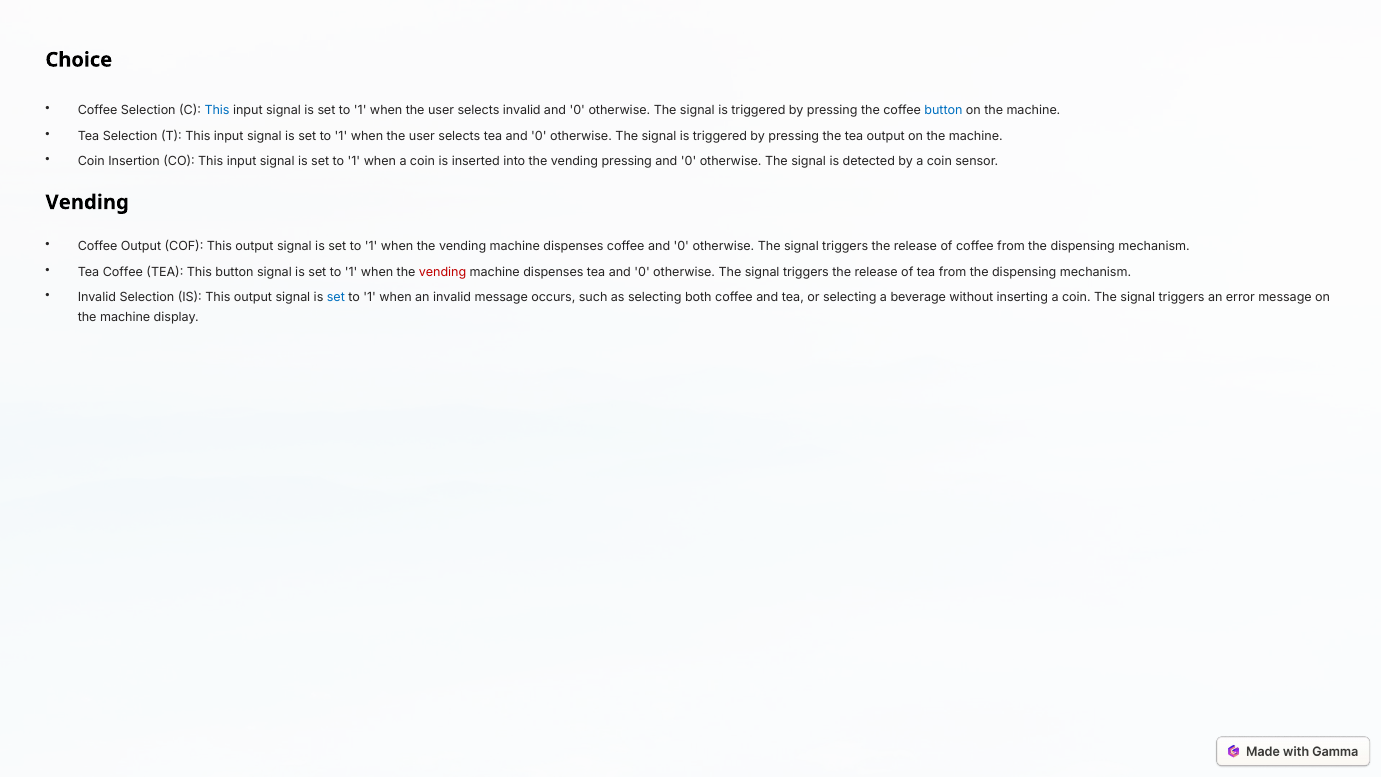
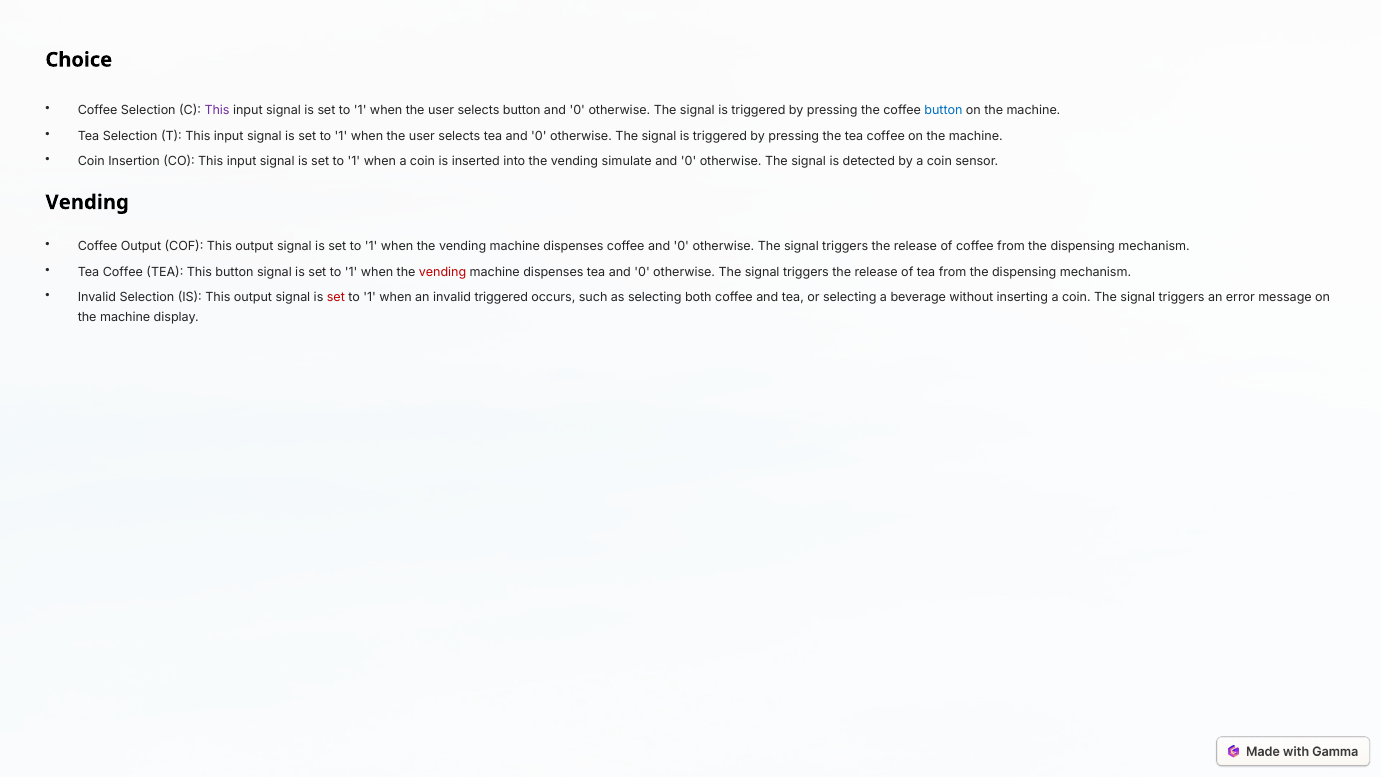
This at (217, 111) colour: blue -> purple
selects invalid: invalid -> button
the tea output: output -> coffee
vending pressing: pressing -> simulate
set at (336, 297) colour: blue -> red
invalid message: message -> triggered
